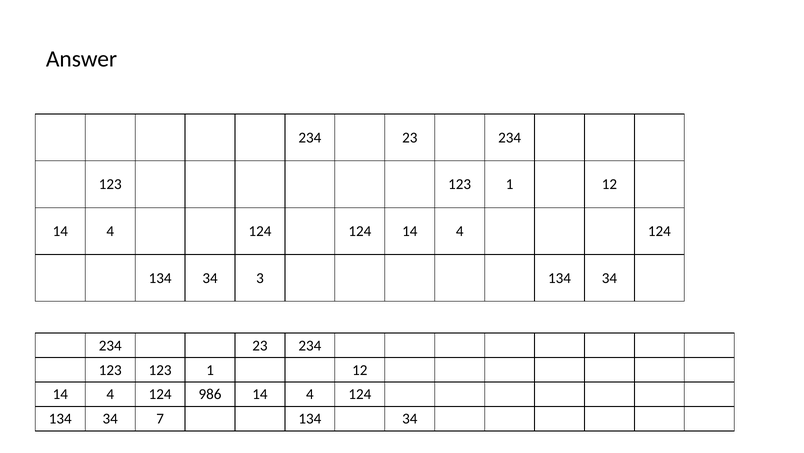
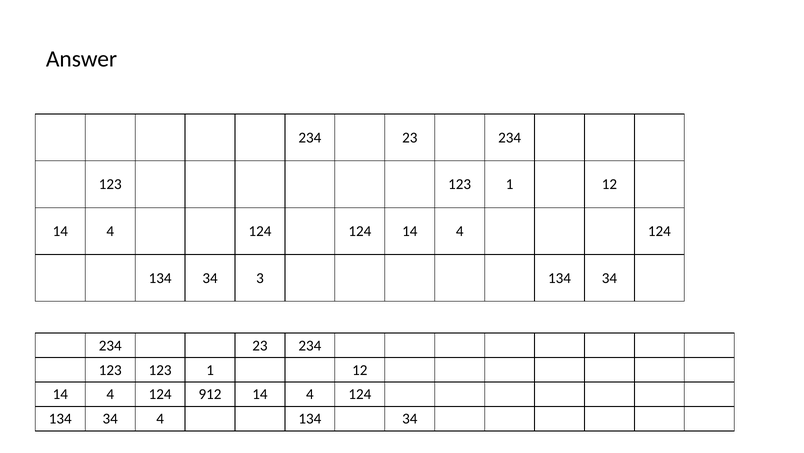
986: 986 -> 912
34 7: 7 -> 4
